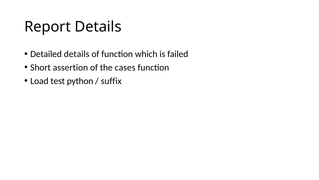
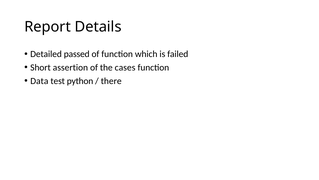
Detailed details: details -> passed
Load: Load -> Data
suffix: suffix -> there
